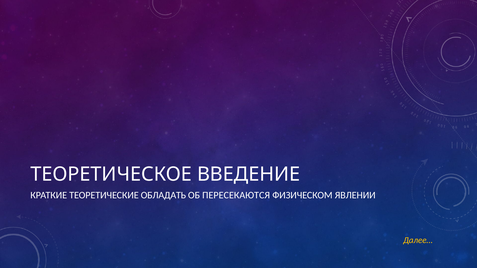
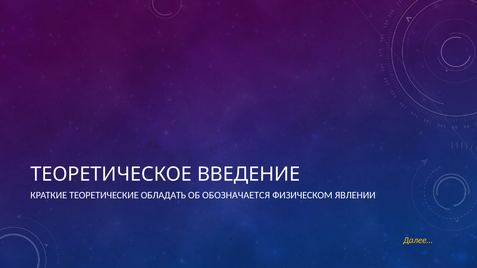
ПЕРЕСЕКАЮТСЯ: ПЕРЕСЕКАЮТСЯ -> ОБОЗНАЧАЕТСЯ
